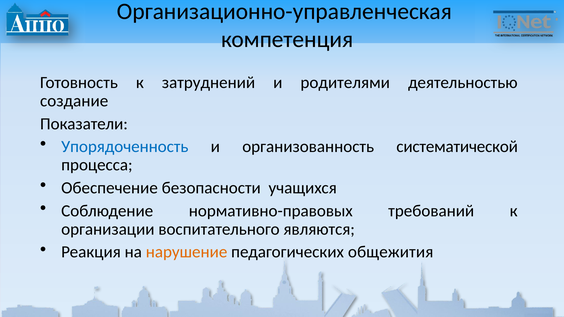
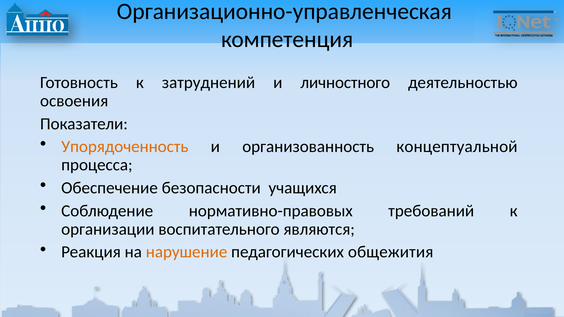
родителями: родителями -> личностного
создание: создание -> освоения
Упорядоченность colour: blue -> orange
систематической: систематической -> концептуальной
